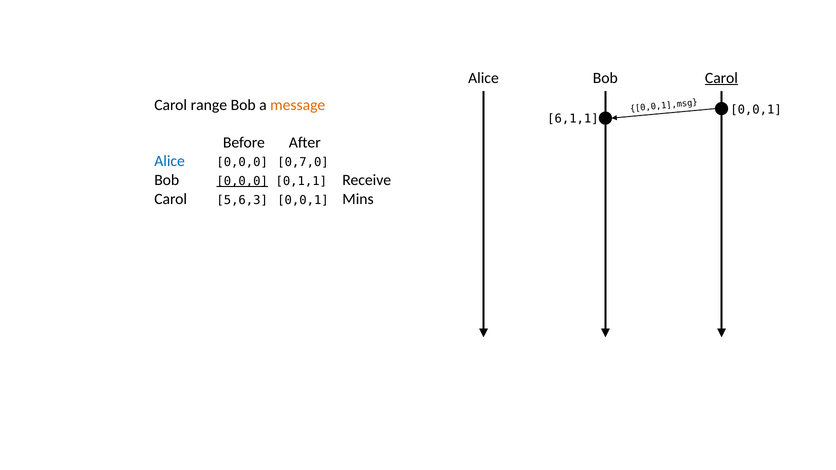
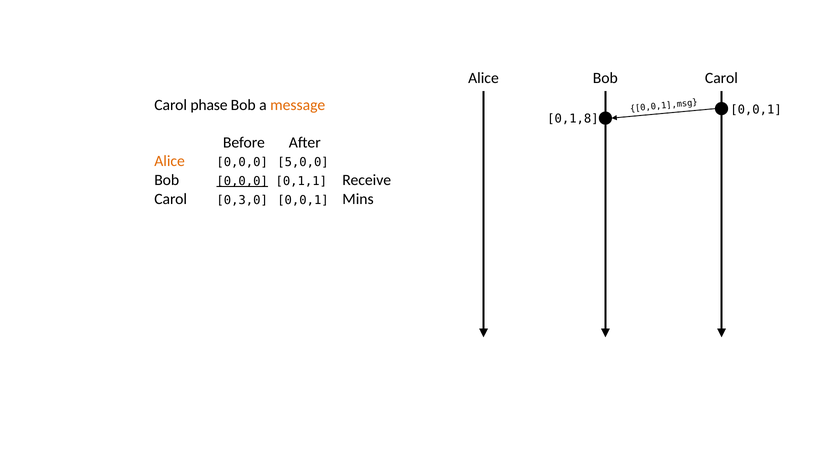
Carol at (721, 78) underline: present -> none
range: range -> phase
6,1,1: 6,1,1 -> 0,1,8
Alice at (170, 161) colour: blue -> orange
0,7,0: 0,7,0 -> 5,0,0
5,6,3: 5,6,3 -> 0,3,0
